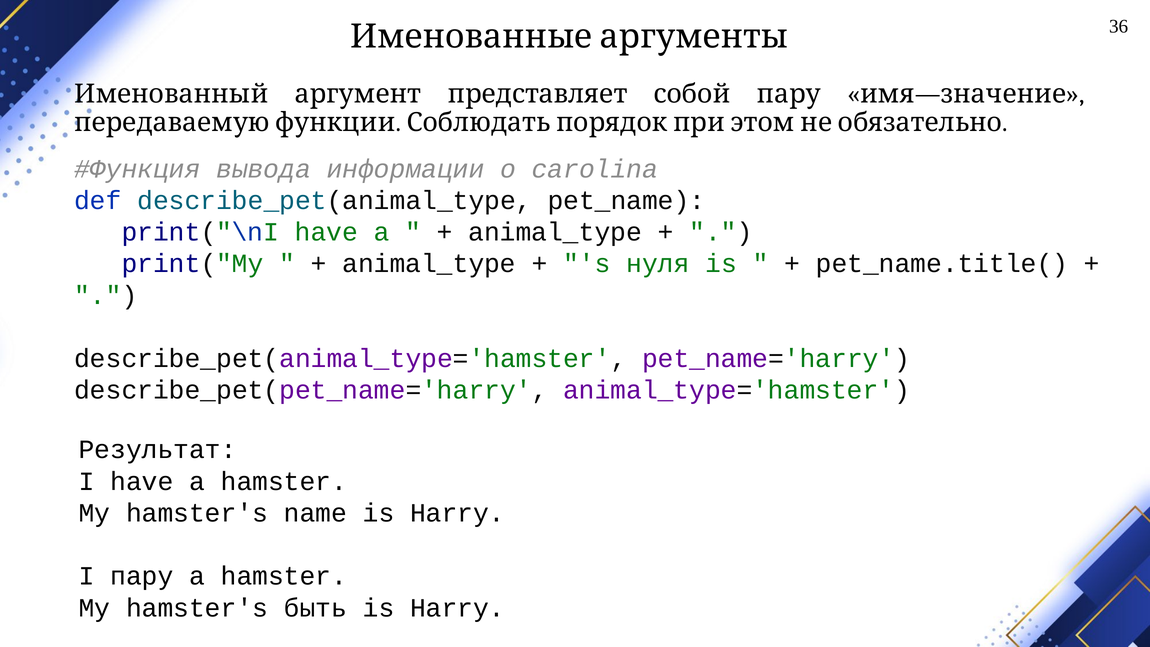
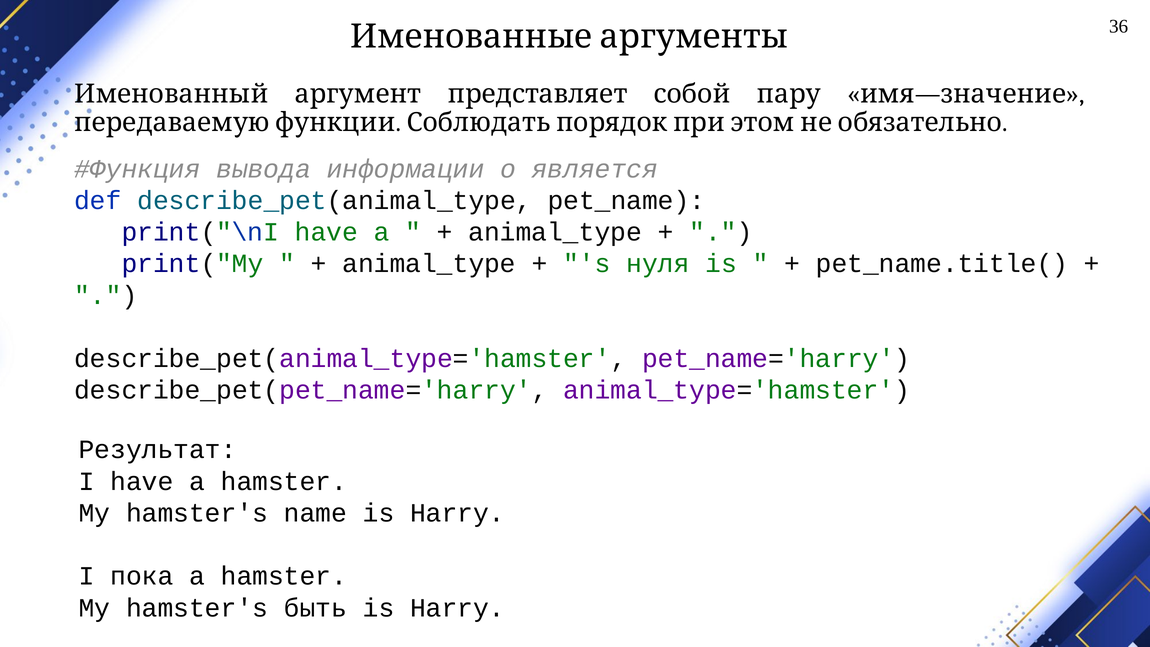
carolina: carolina -> является
I пару: пару -> пока
